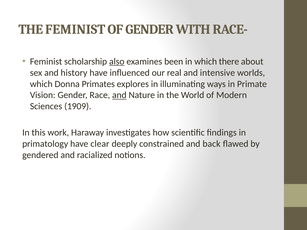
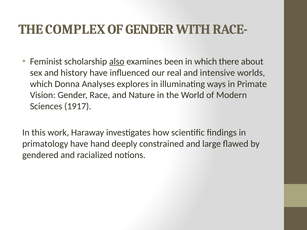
THE FEMINIST: FEMINIST -> COMPLEX
Primates: Primates -> Analyses
and at (119, 95) underline: present -> none
1909: 1909 -> 1917
clear: clear -> hand
back: back -> large
